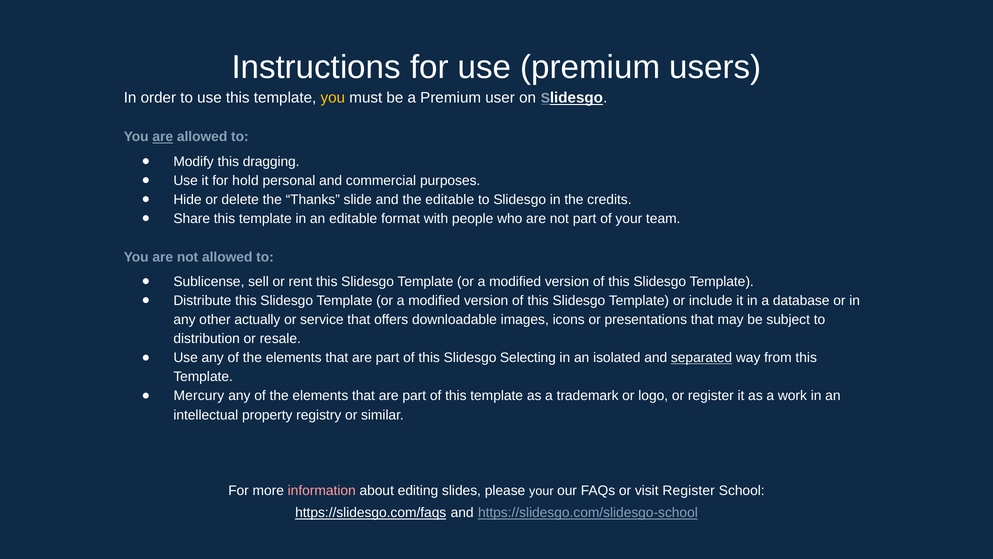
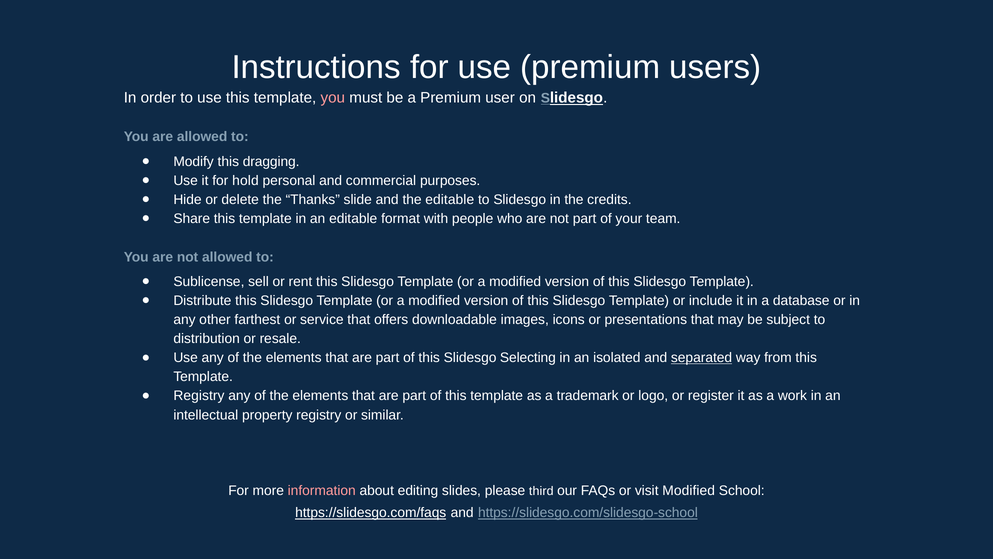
you at (333, 98) colour: yellow -> pink
are at (163, 137) underline: present -> none
actually: actually -> farthest
Mercury at (199, 396): Mercury -> Registry
please your: your -> third
visit Register: Register -> Modified
